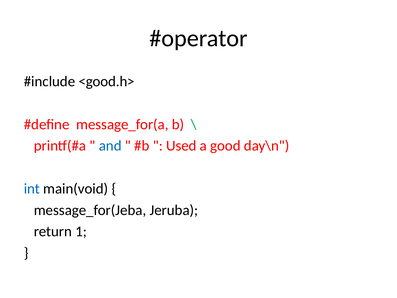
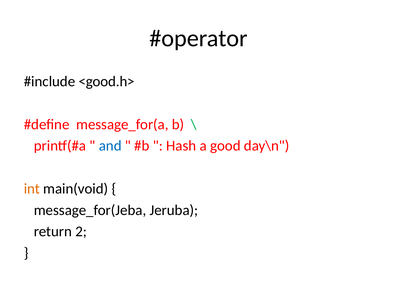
Used: Used -> Hash
int colour: blue -> orange
1: 1 -> 2
